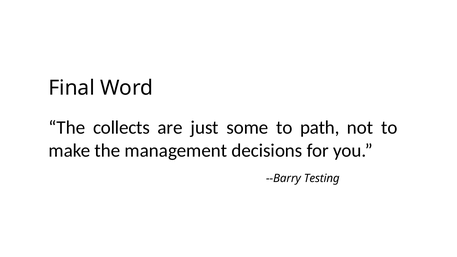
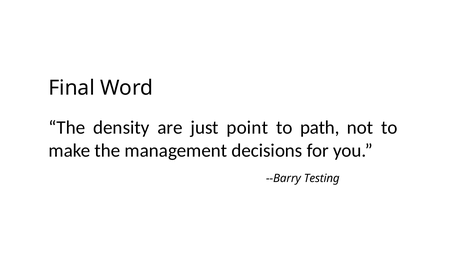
collects: collects -> density
some: some -> point
